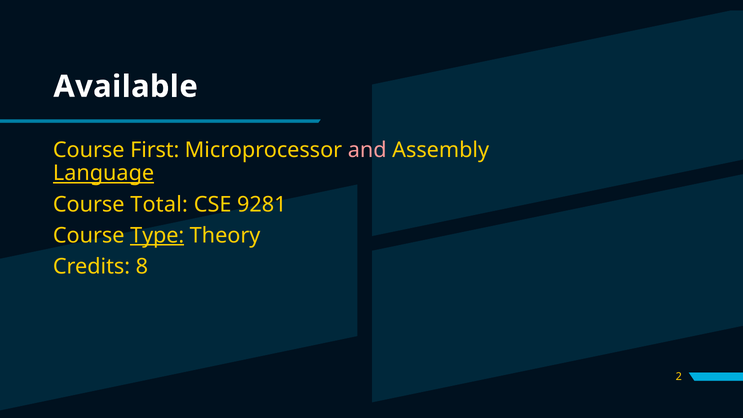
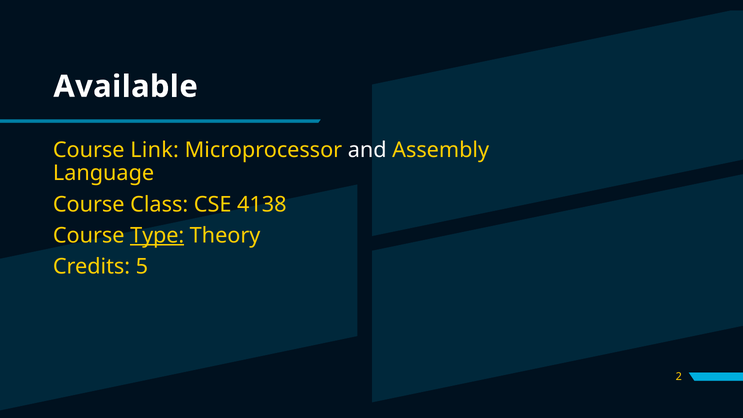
First: First -> Link
and colour: pink -> white
Language underline: present -> none
Total: Total -> Class
9281: 9281 -> 4138
8: 8 -> 5
